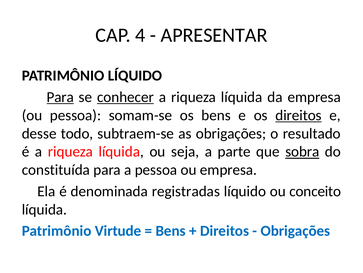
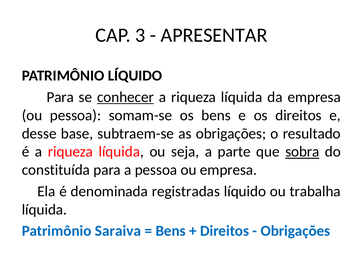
4: 4 -> 3
Para at (60, 97) underline: present -> none
direitos at (299, 115) underline: present -> none
todo: todo -> base
conceito: conceito -> trabalha
Virtude: Virtude -> Saraiva
